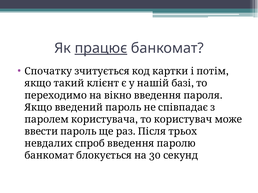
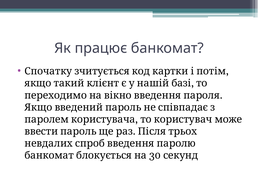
працює underline: present -> none
